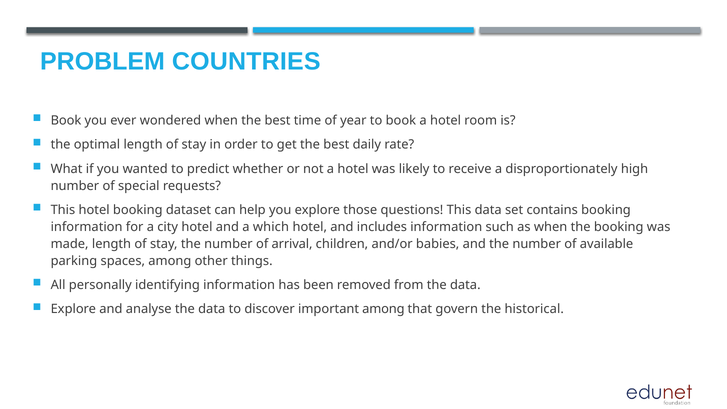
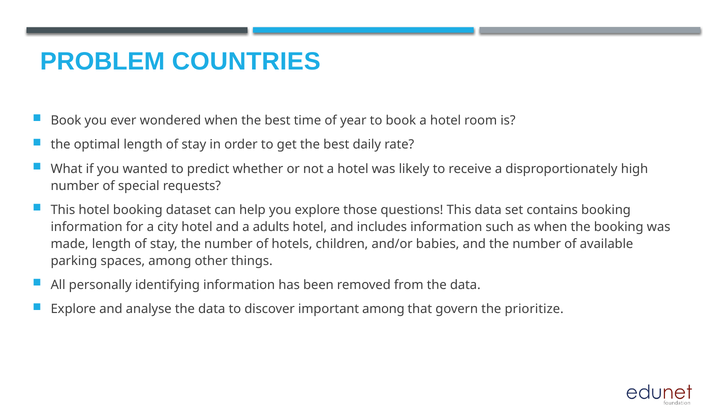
which: which -> adults
arrival: arrival -> hotels
historical: historical -> prioritize
